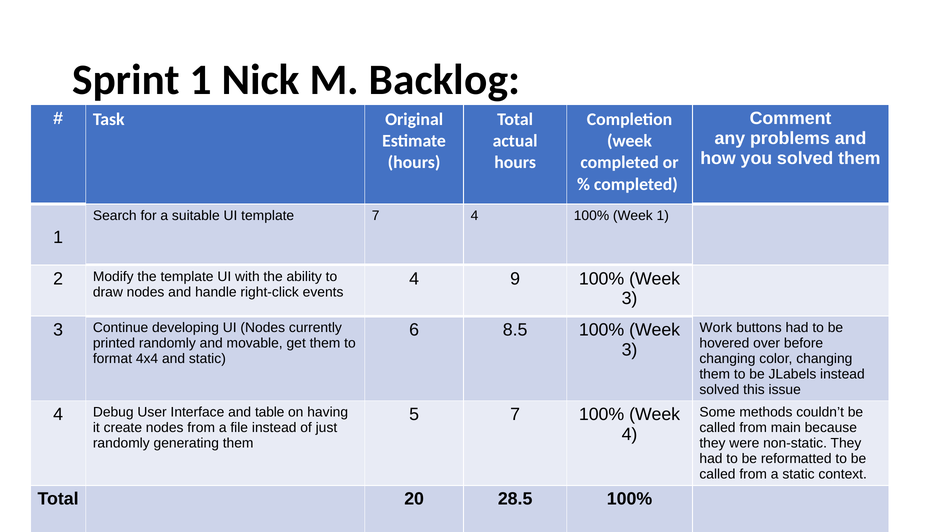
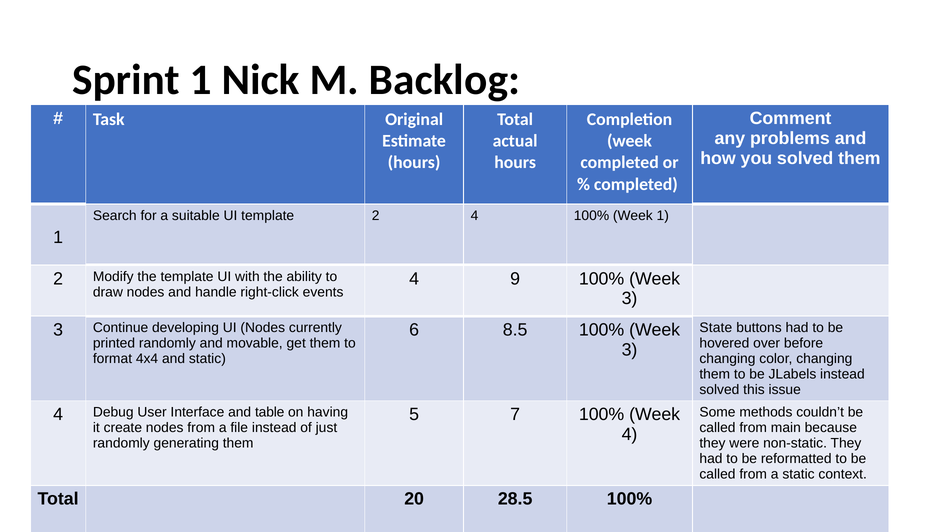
template 7: 7 -> 2
Work: Work -> State
